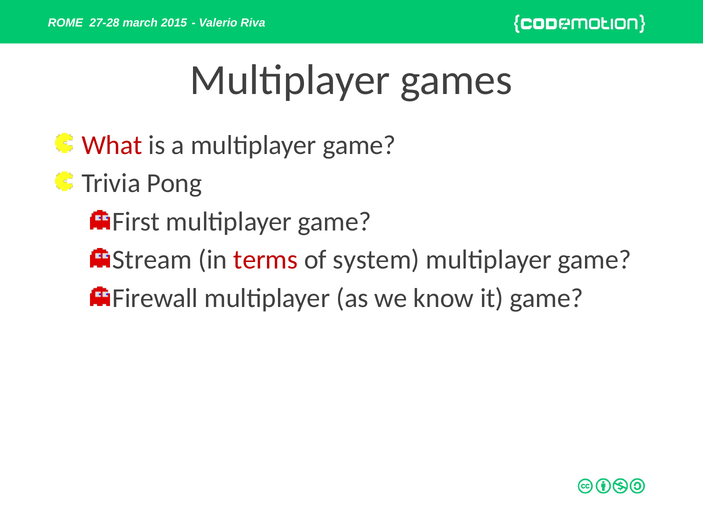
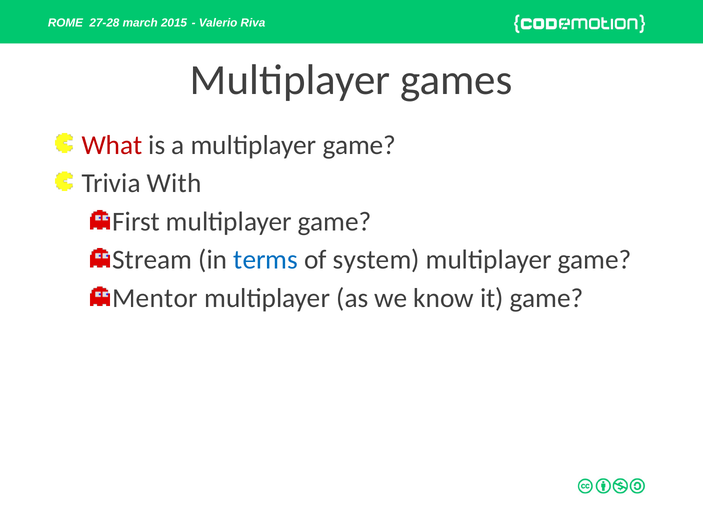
Pong: Pong -> With
terms colour: red -> blue
Firewall: Firewall -> Mentor
